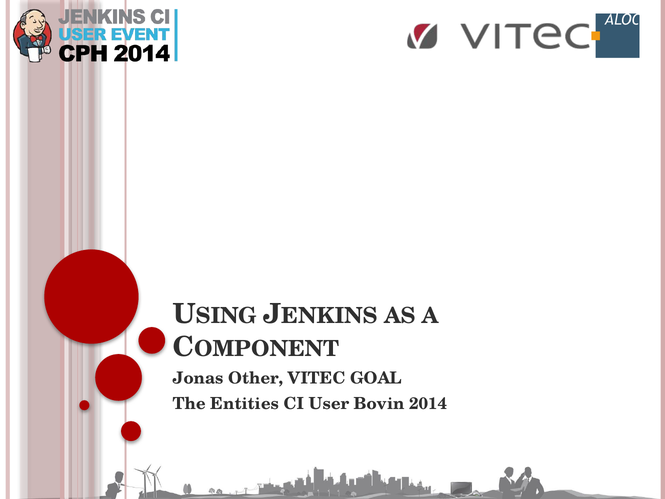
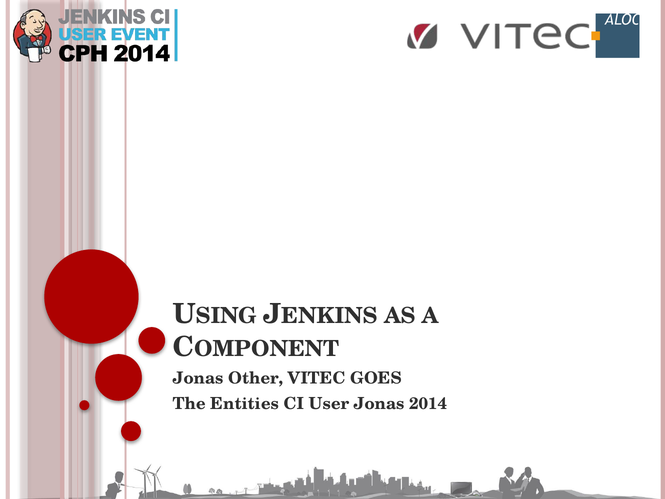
GOAL: GOAL -> GOES
User Bovin: Bovin -> Jonas
